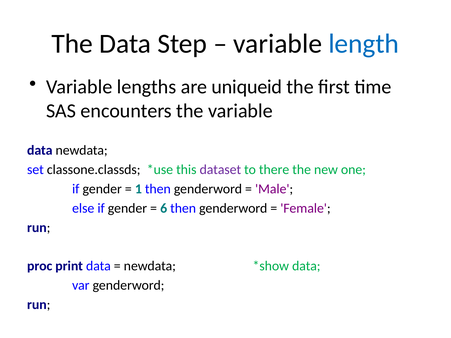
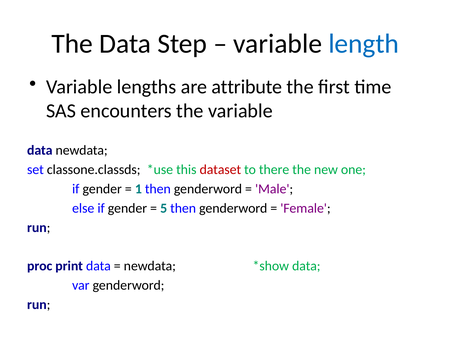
uniqueid: uniqueid -> attribute
dataset colour: purple -> red
6: 6 -> 5
